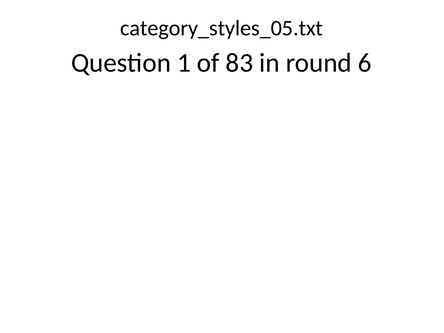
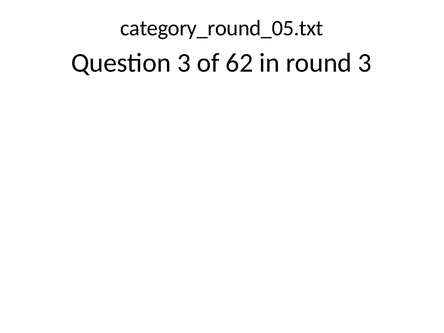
category_styles_05.txt: category_styles_05.txt -> category_round_05.txt
Question 1: 1 -> 3
83: 83 -> 62
round 6: 6 -> 3
